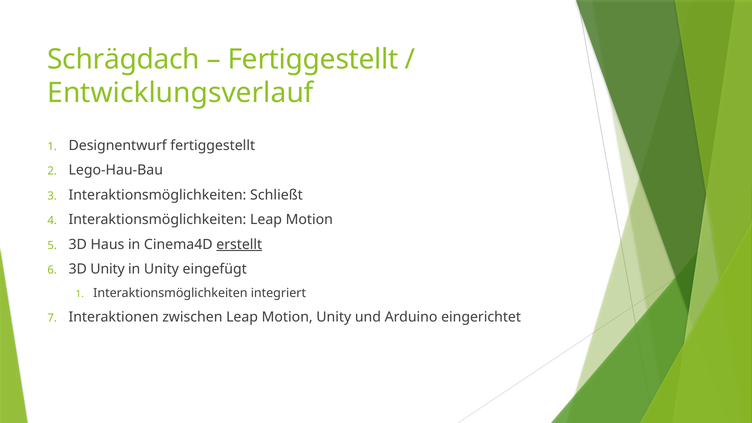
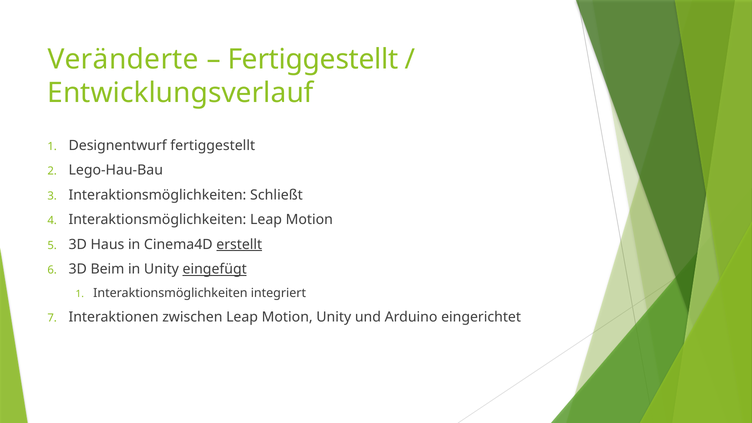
Schrägdach: Schrägdach -> Veränderte
3D Unity: Unity -> Beim
eingefügt underline: none -> present
